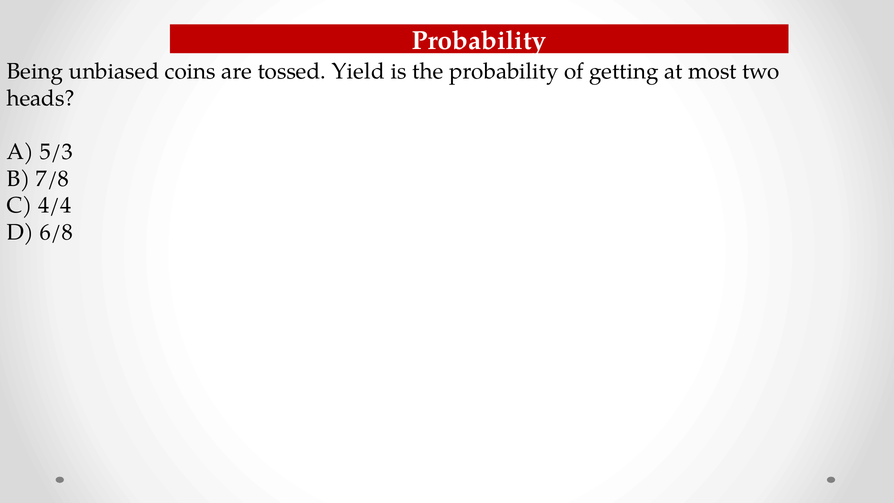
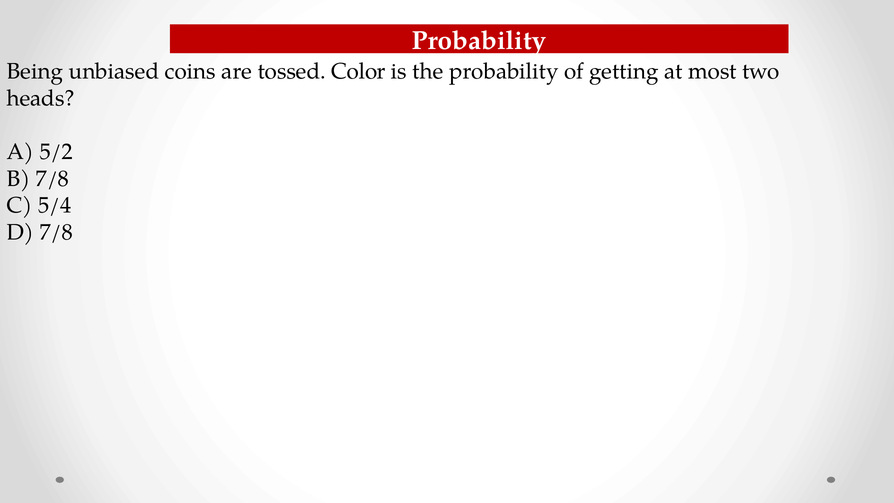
Yield: Yield -> Color
5/3: 5/3 -> 5/2
4/4: 4/4 -> 5/4
D 6/8: 6/8 -> 7/8
